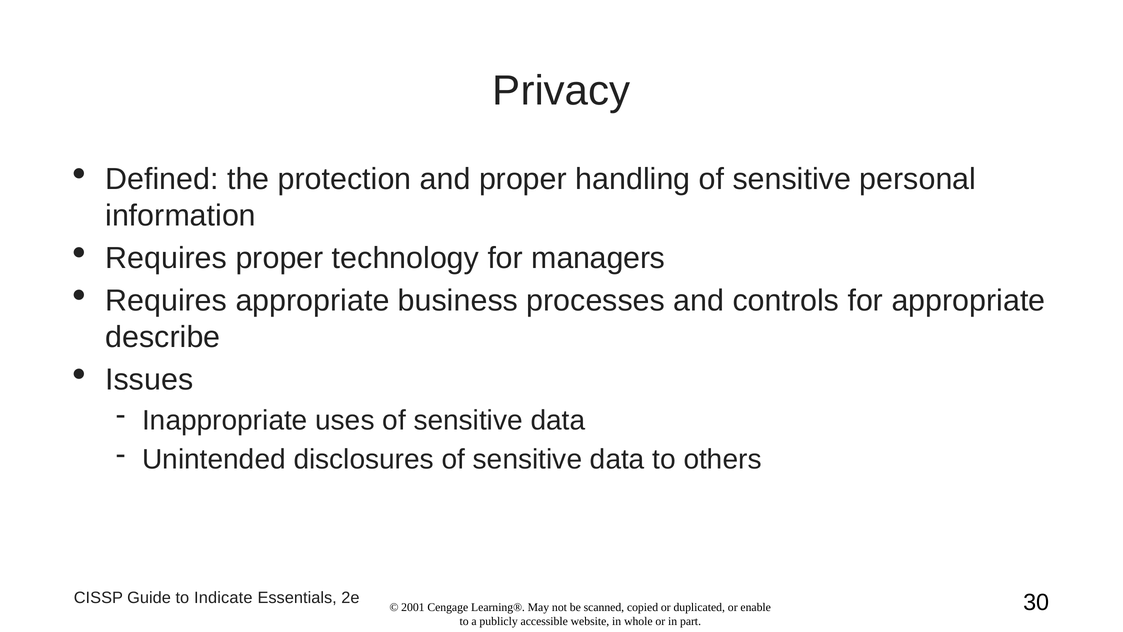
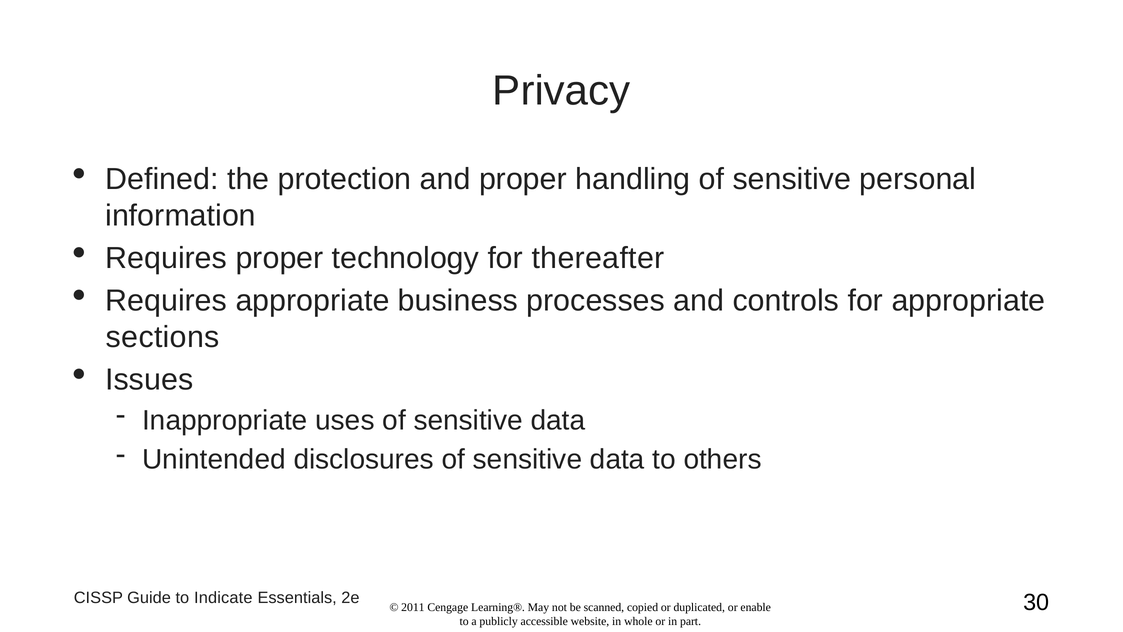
managers: managers -> thereafter
describe: describe -> sections
2001: 2001 -> 2011
